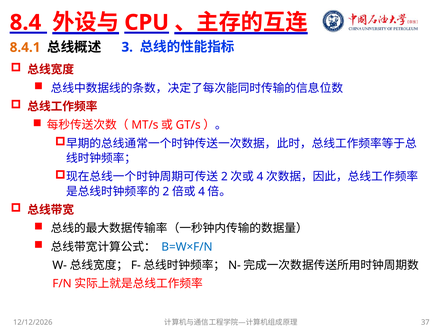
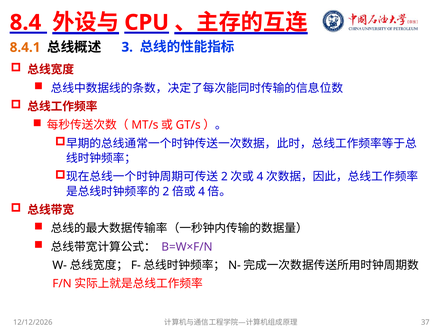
B=W×F/N colour: blue -> purple
